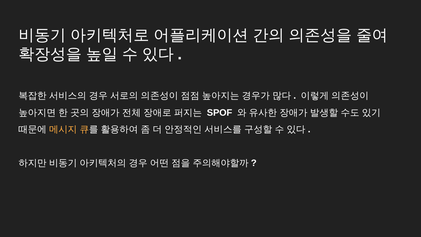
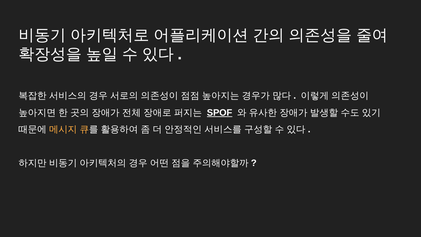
SPOF underline: none -> present
